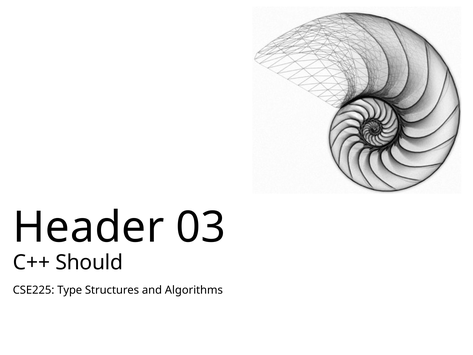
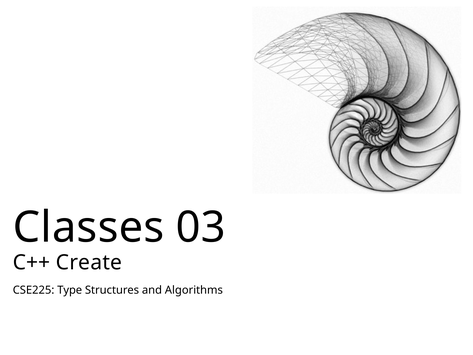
Header: Header -> Classes
Should: Should -> Create
